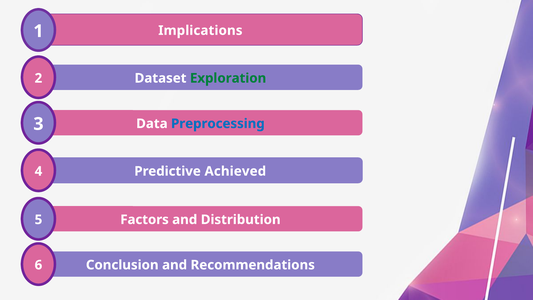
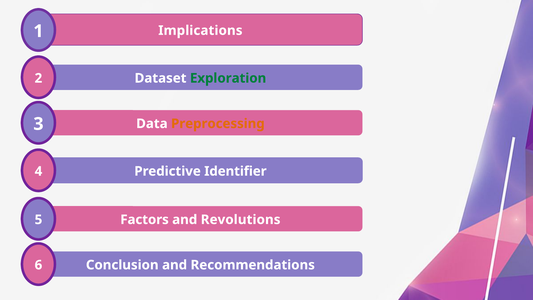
Preprocessing colour: blue -> orange
Achieved: Achieved -> Identifier
Distribution: Distribution -> Revolutions
